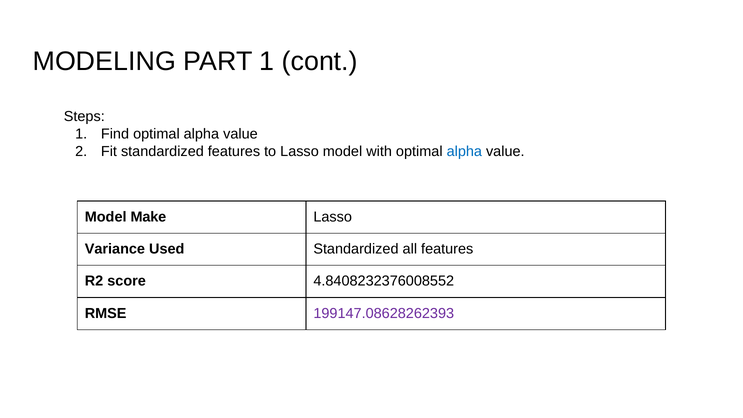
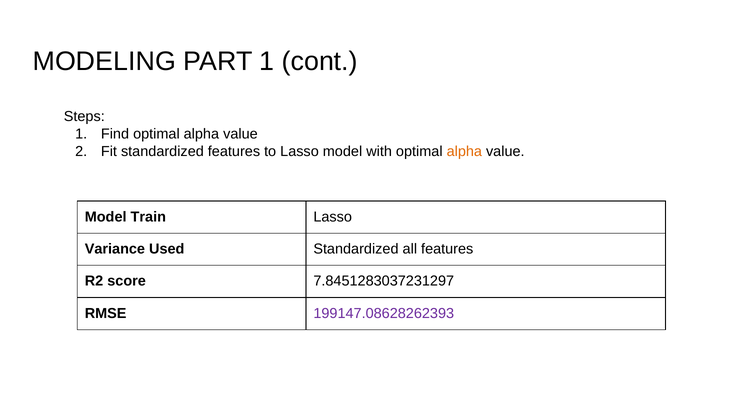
alpha at (464, 151) colour: blue -> orange
Make: Make -> Train
4.8408232376008552: 4.8408232376008552 -> 7.8451283037231297
